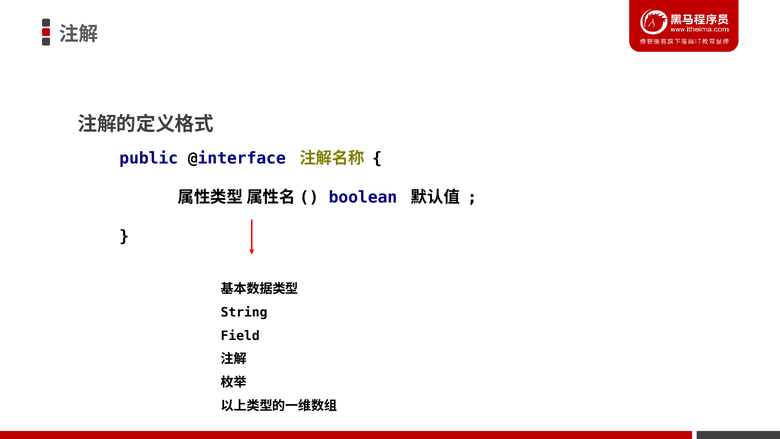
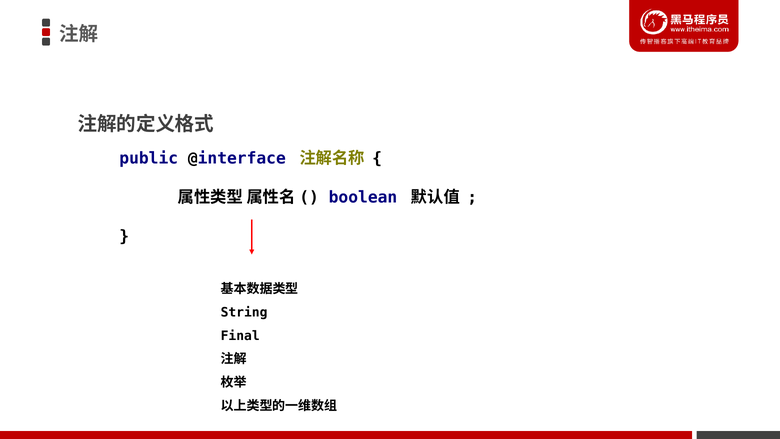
Field: Field -> Final
